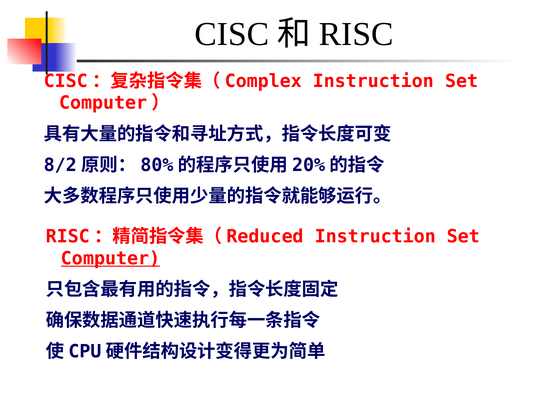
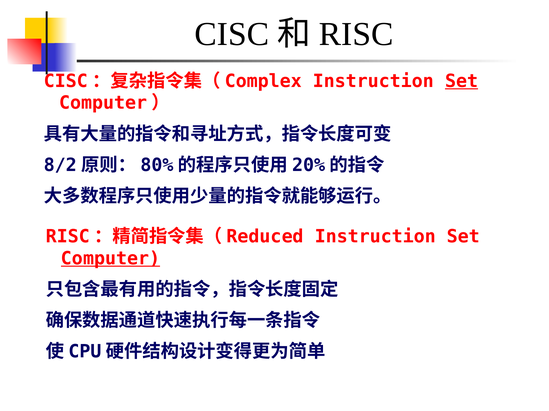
Set at (462, 81) underline: none -> present
